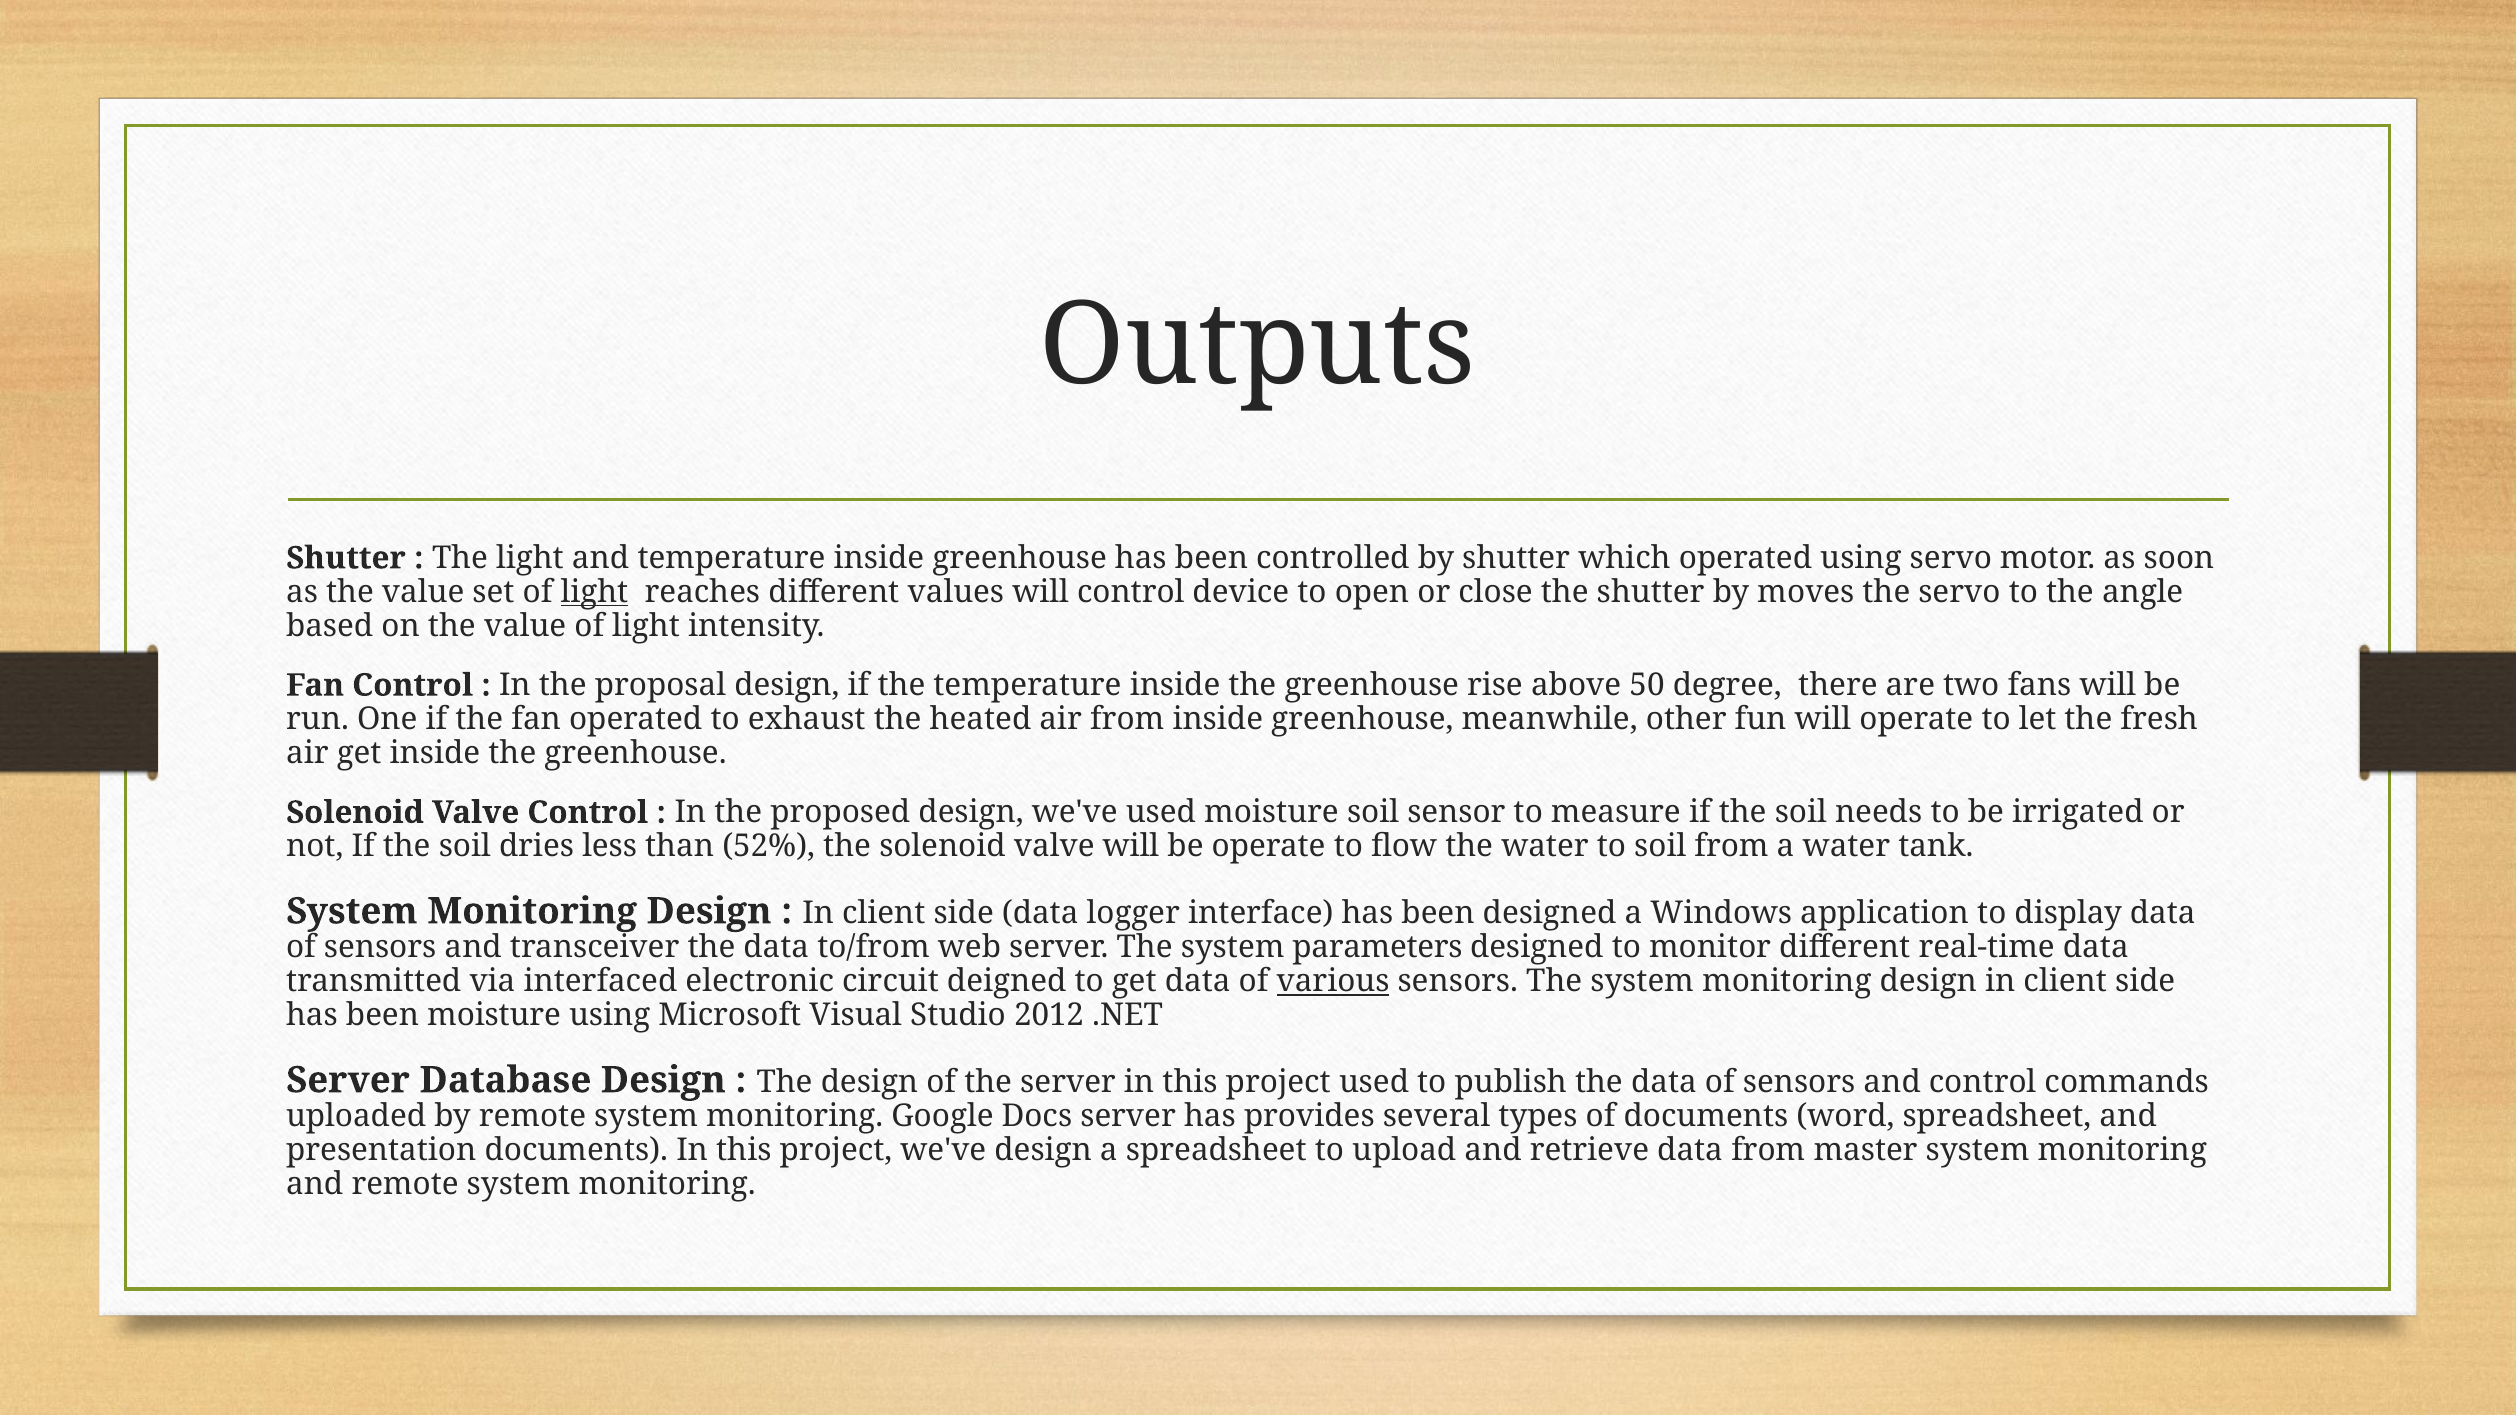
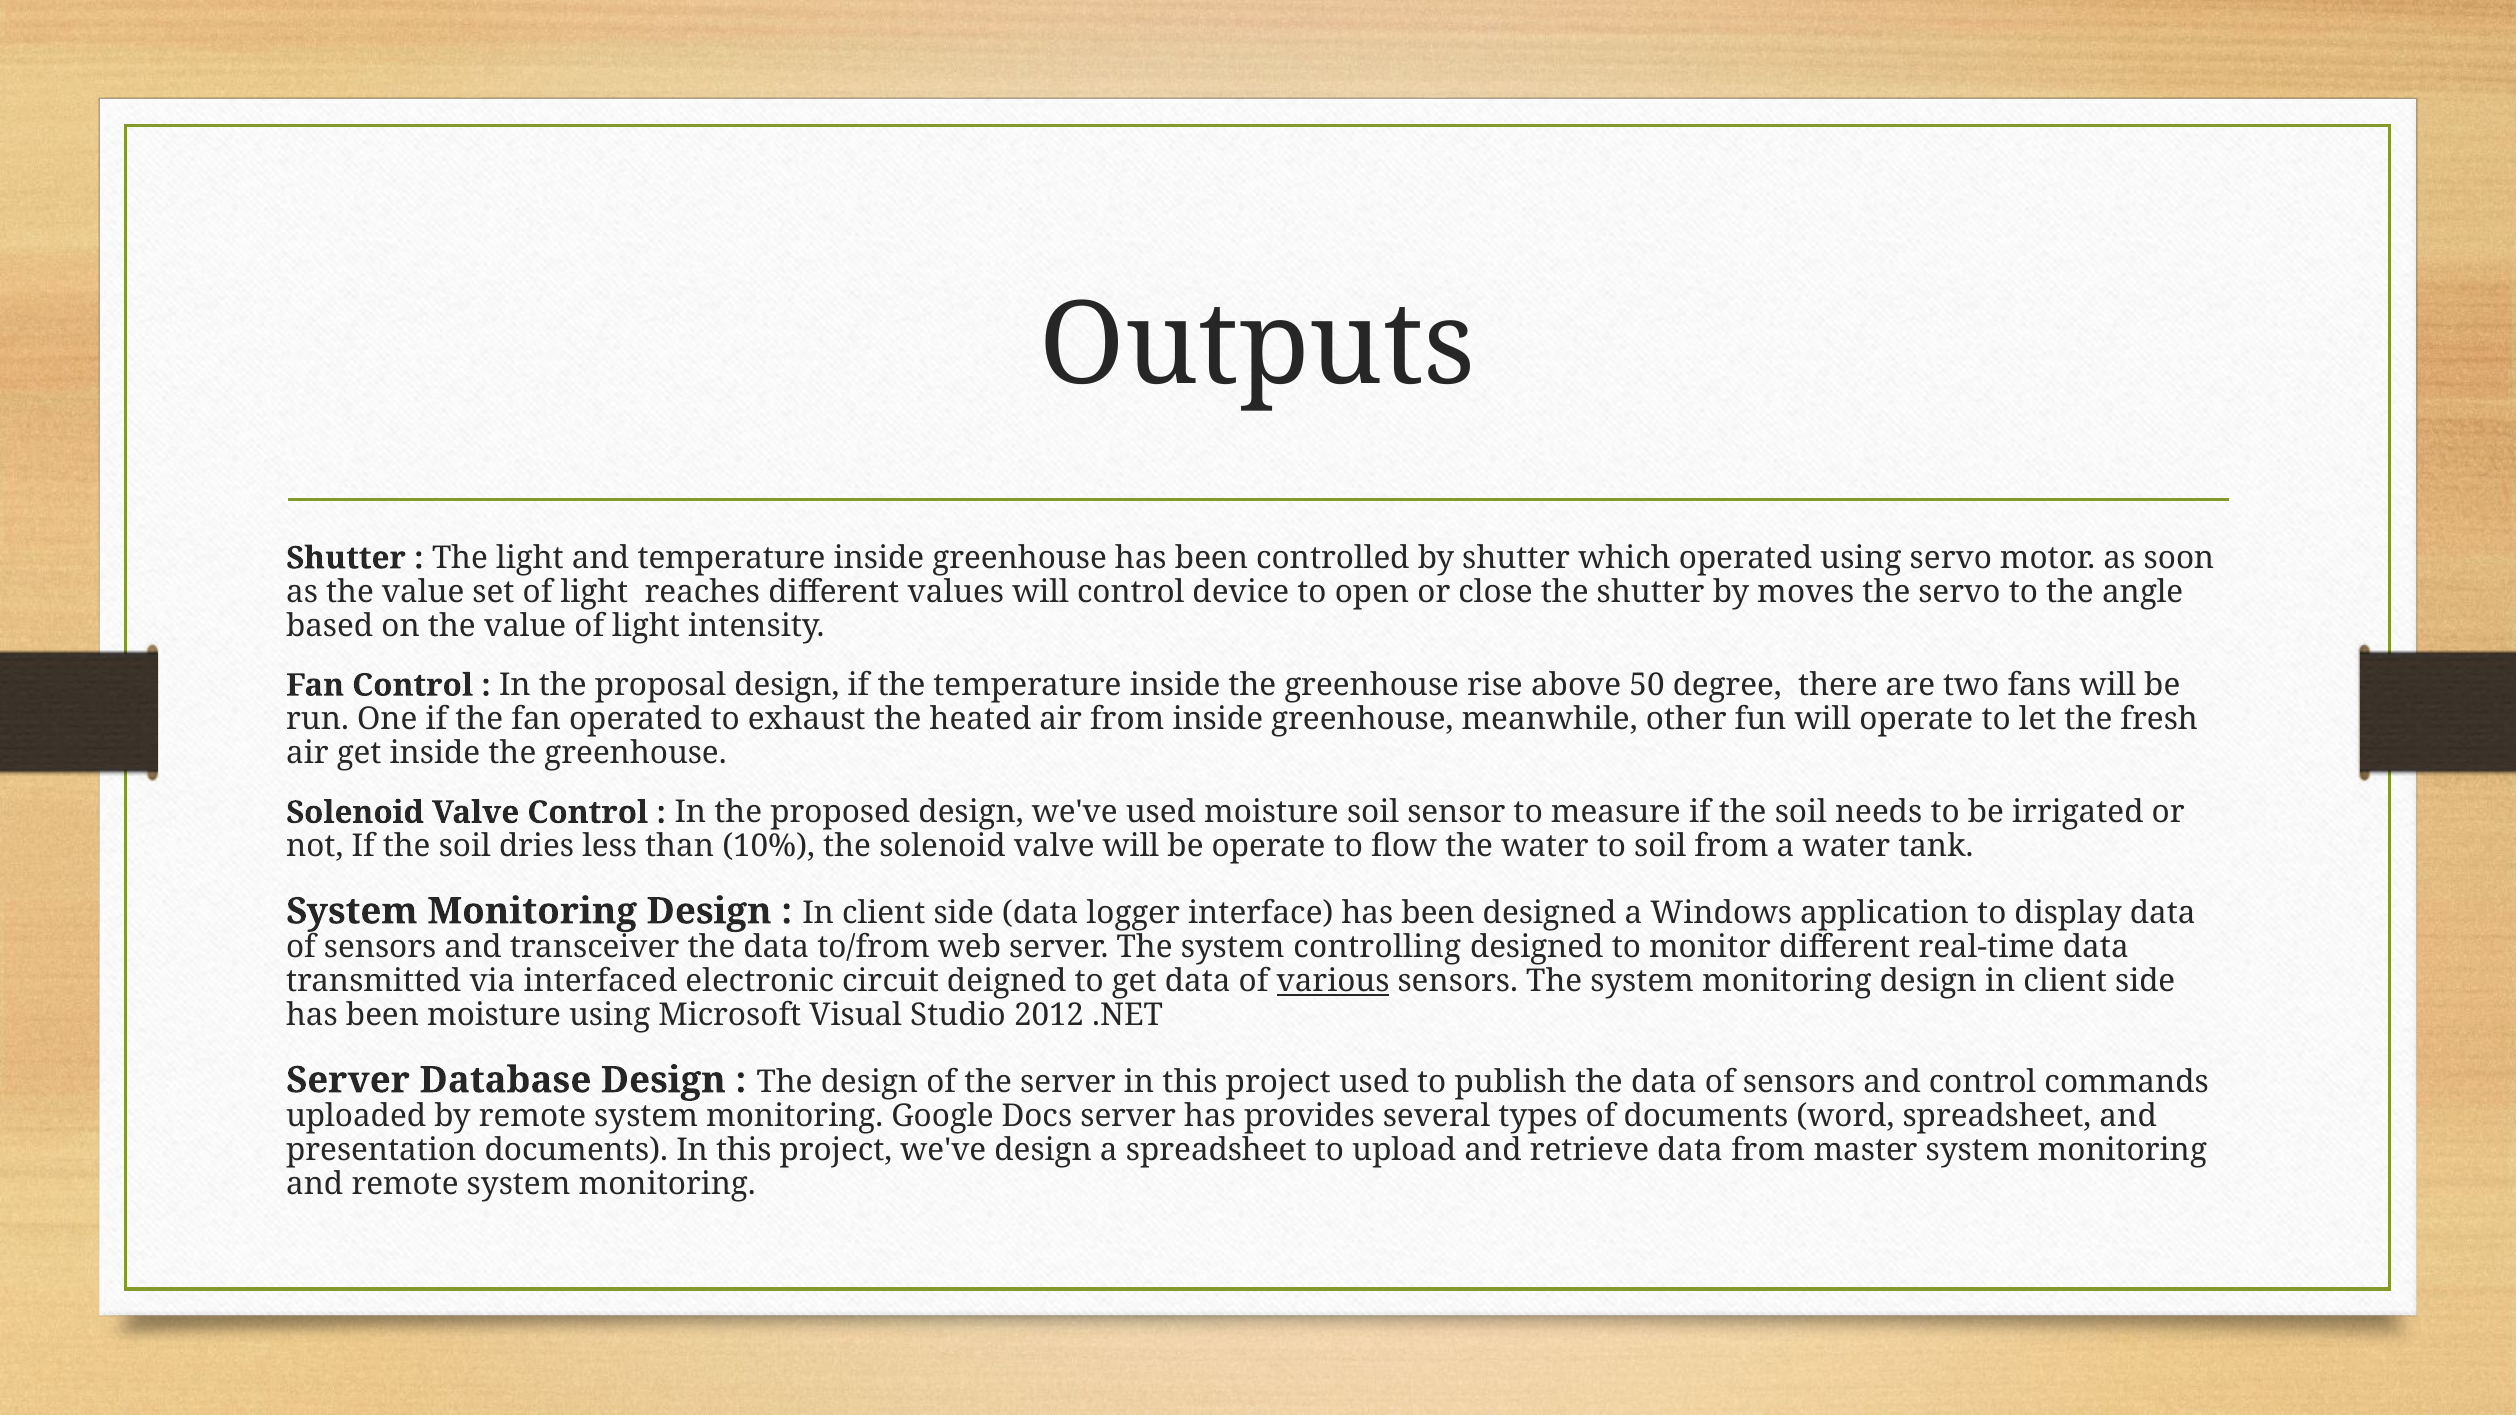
light at (594, 592) underline: present -> none
52%: 52% -> 10%
parameters: parameters -> controlling
